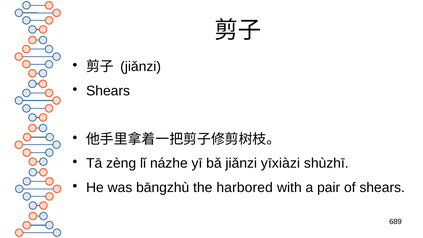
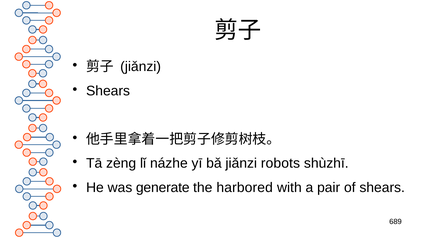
yīxiàzi: yīxiàzi -> robots
bāngzhù: bāngzhù -> generate
